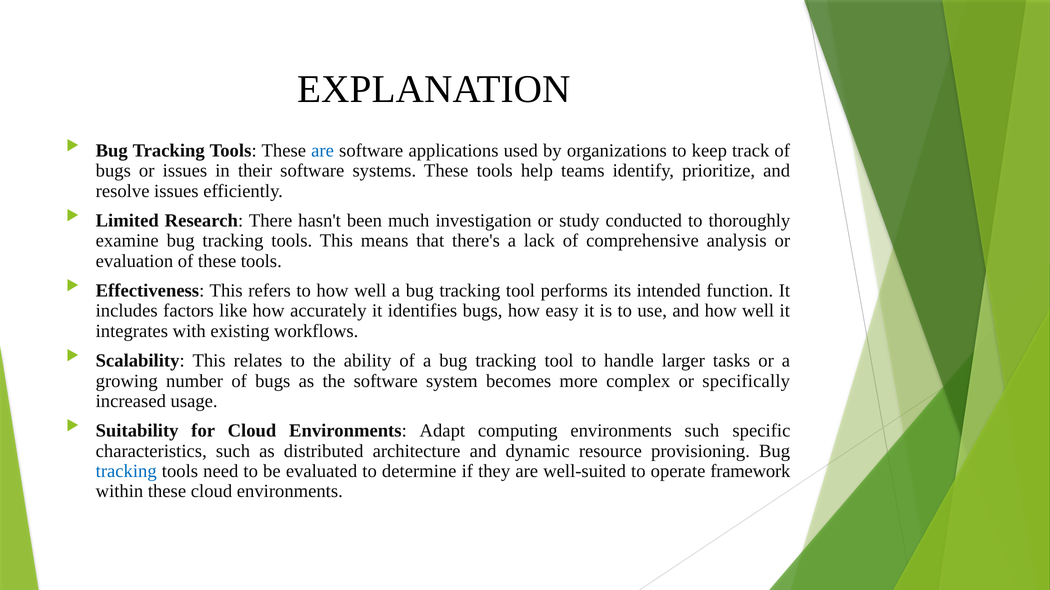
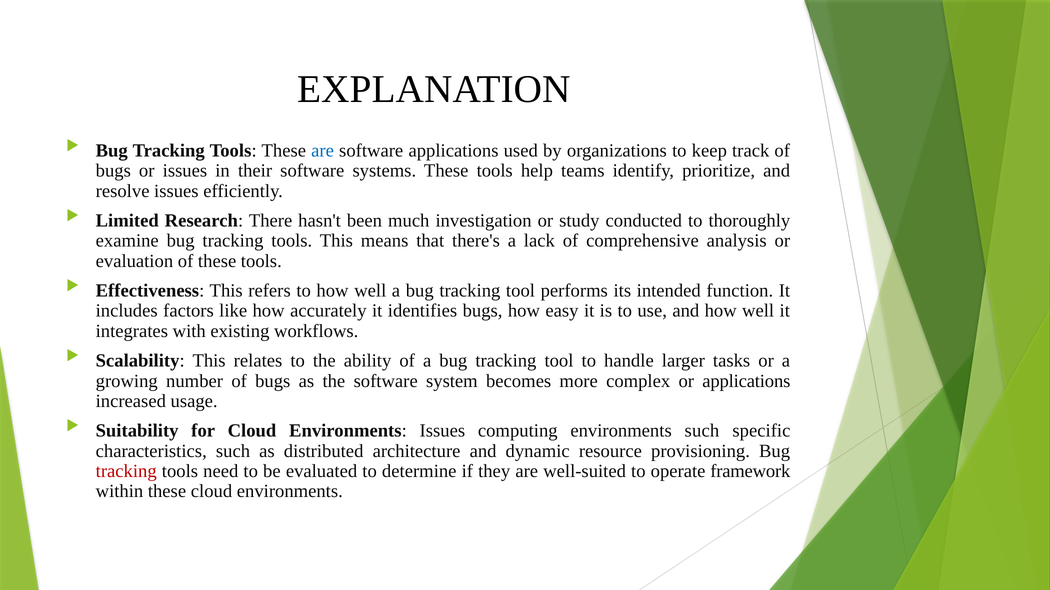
or specifically: specifically -> applications
Environments Adapt: Adapt -> Issues
tracking at (126, 471) colour: blue -> red
